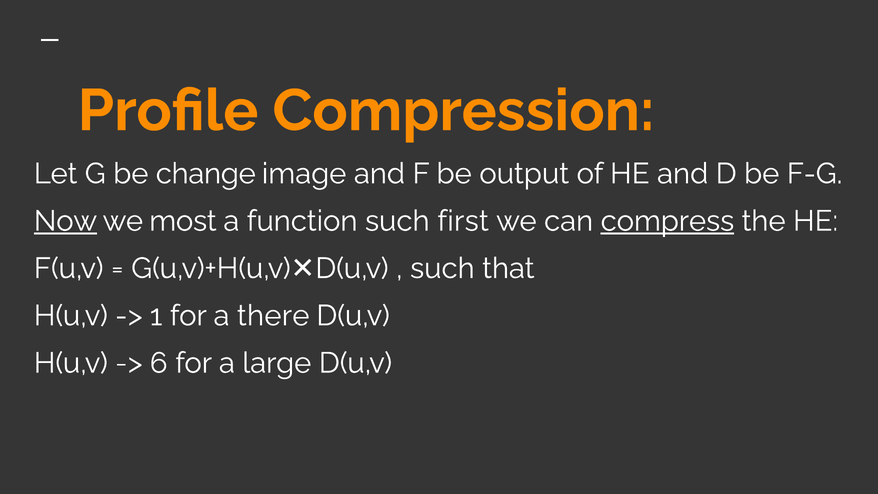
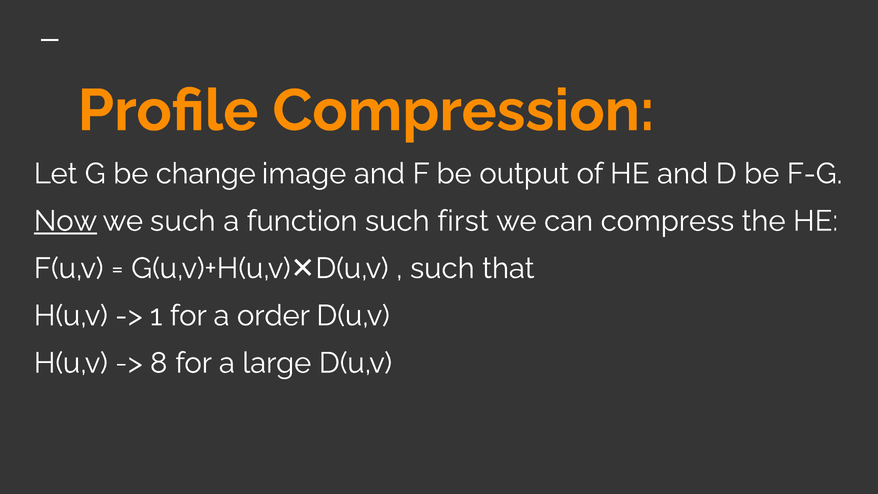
we most: most -> such
compress underline: present -> none
there: there -> order
6: 6 -> 8
